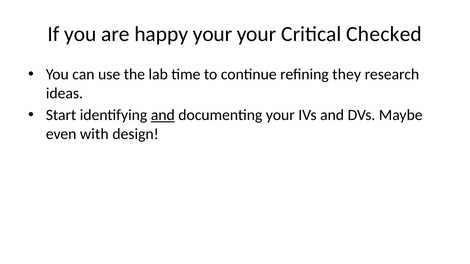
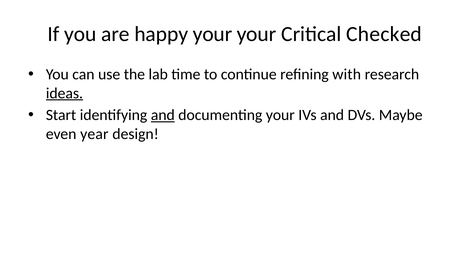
they: they -> with
ideas underline: none -> present
with: with -> year
